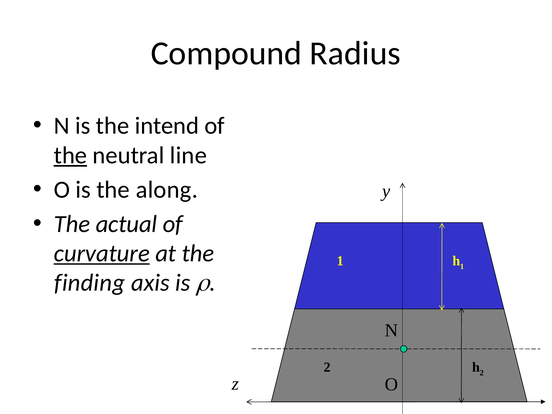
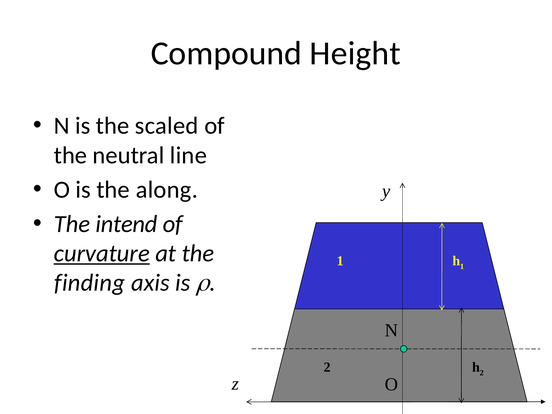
Radius: Radius -> Height
intend: intend -> scaled
the at (70, 155) underline: present -> none
actual: actual -> intend
